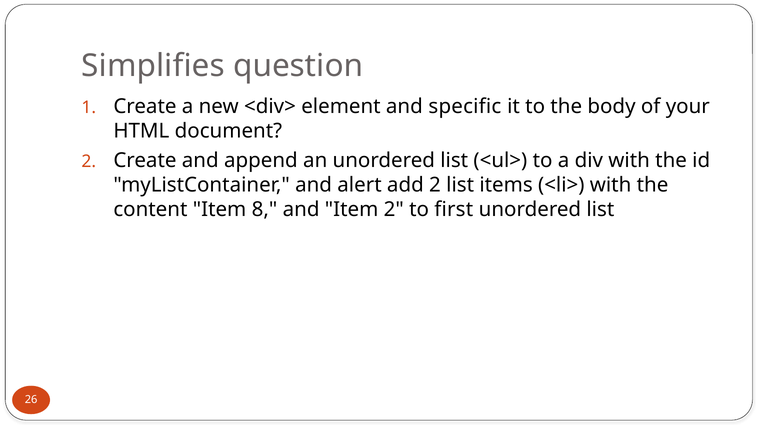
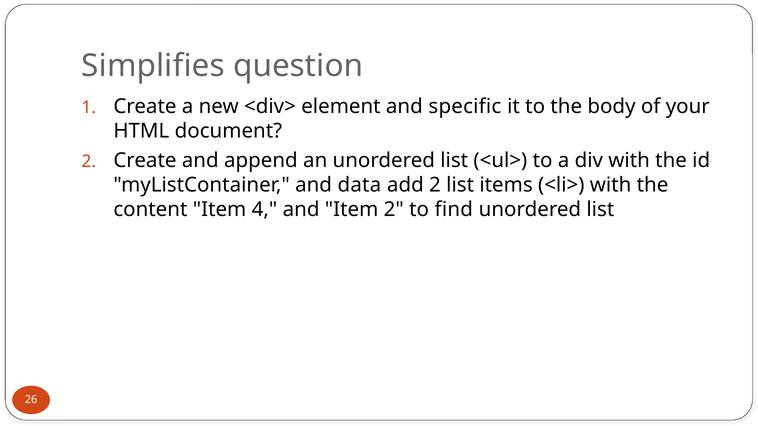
alert: alert -> data
8: 8 -> 4
first: first -> find
